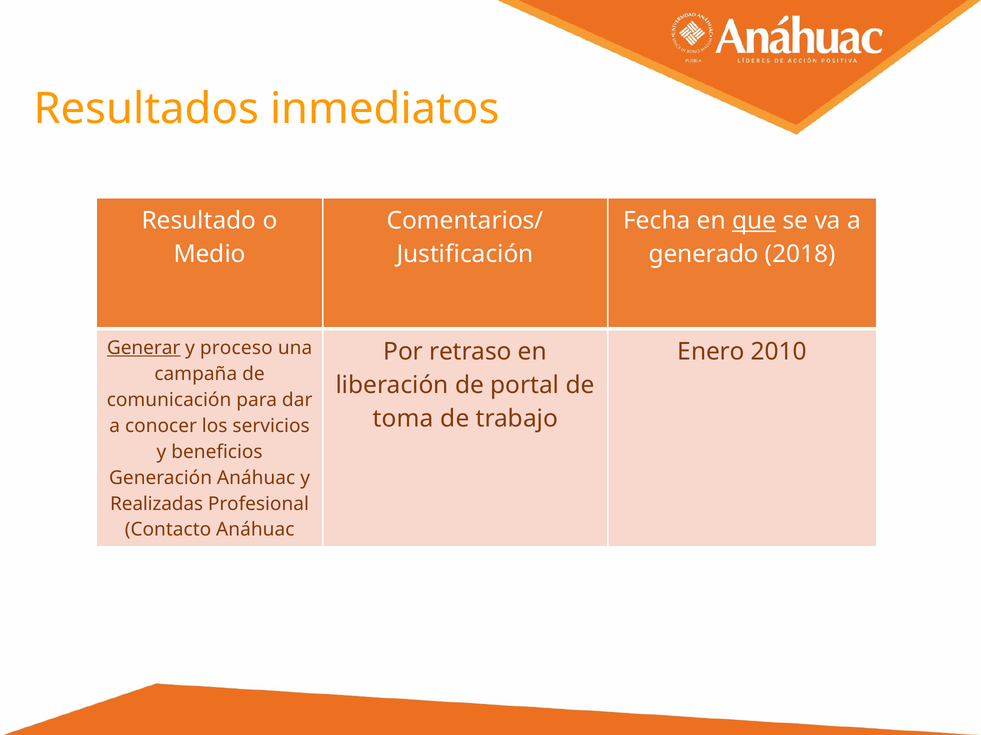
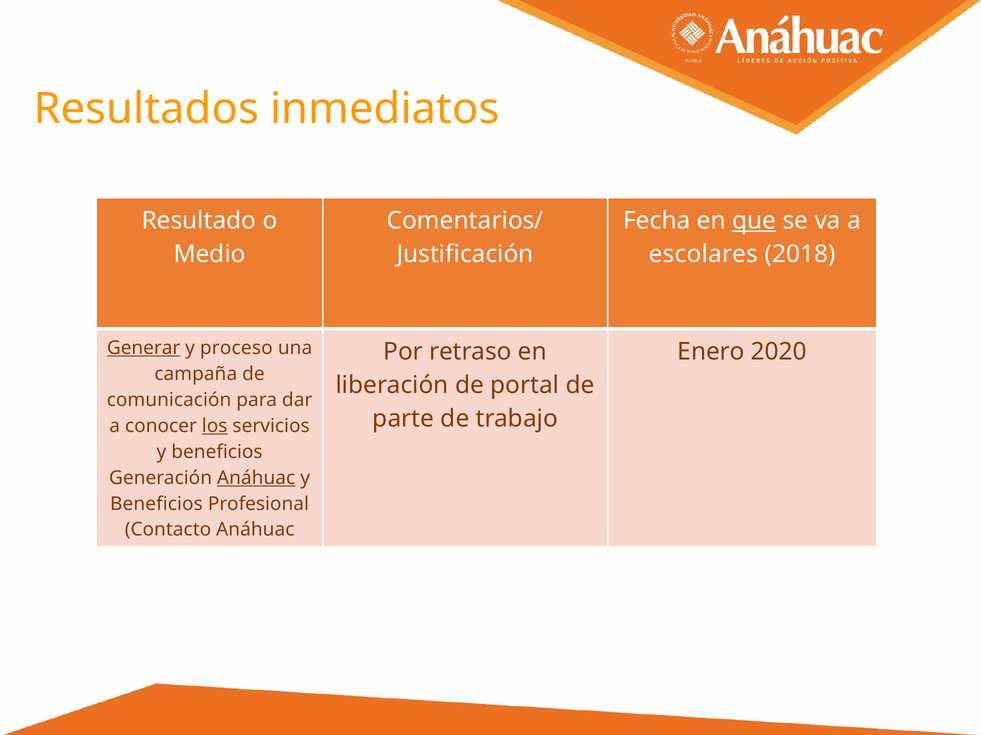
generado: generado -> escolares
2010: 2010 -> 2020
toma: toma -> parte
los underline: none -> present
Anáhuac at (256, 478) underline: none -> present
Realizadas at (157, 504): Realizadas -> Beneficios
